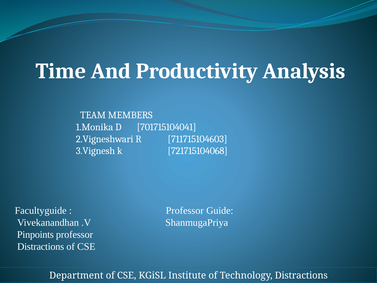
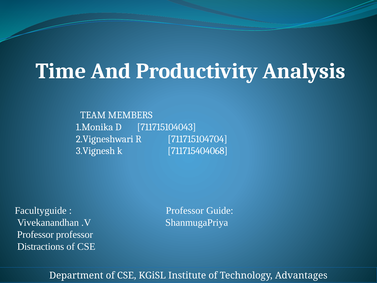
701715104041: 701715104041 -> 711715104043
711715104603: 711715104603 -> 711715104704
721715104068: 721715104068 -> 711715404068
Pinpoints at (35, 234): Pinpoints -> Professor
Technology Distractions: Distractions -> Advantages
